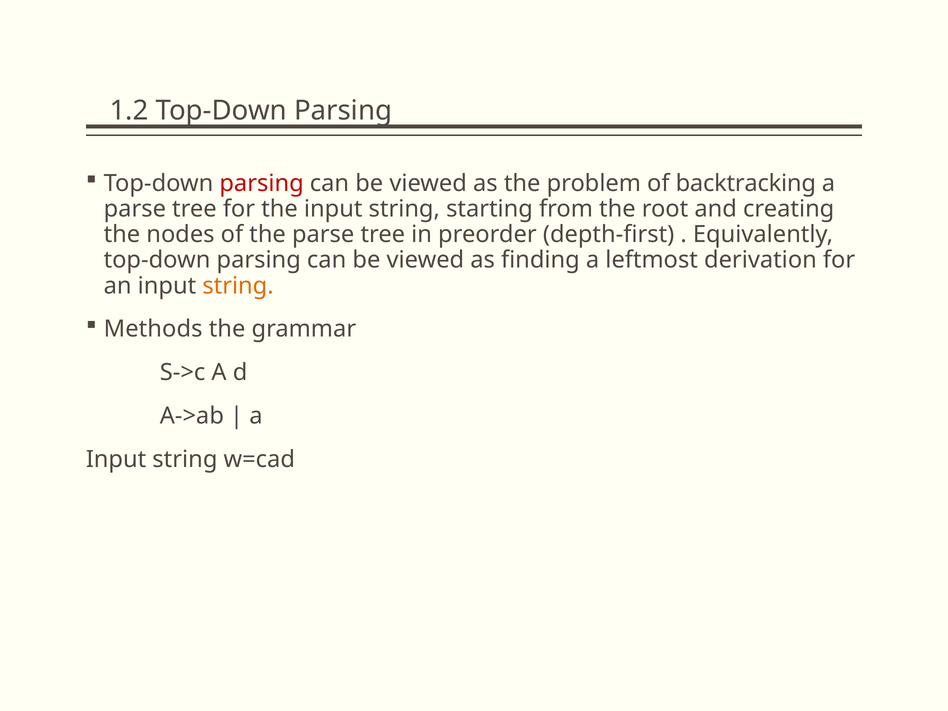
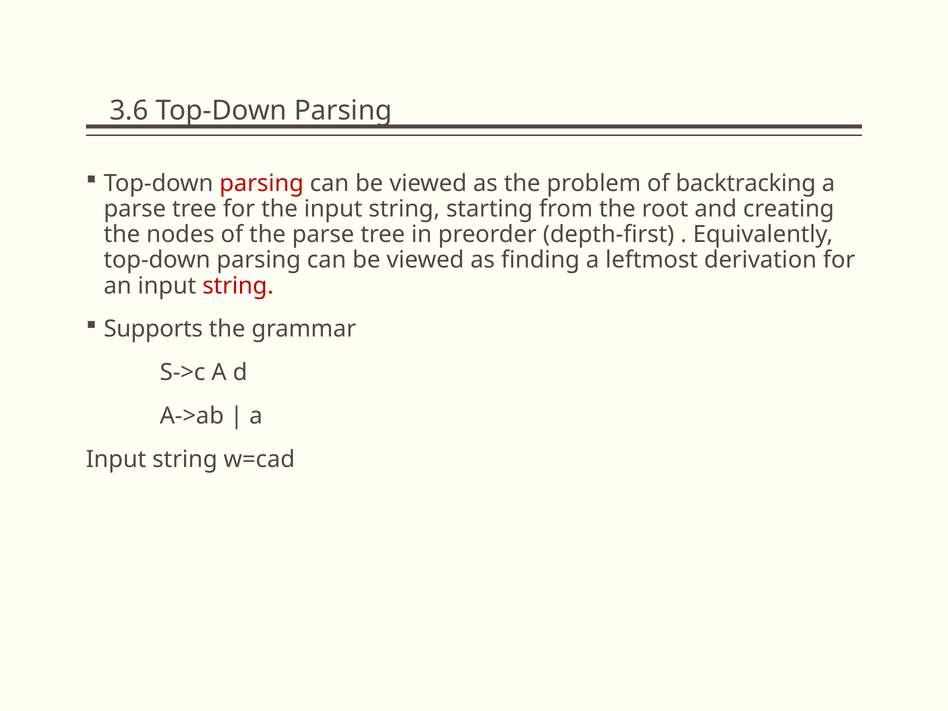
1.2: 1.2 -> 3.6
string at (238, 286) colour: orange -> red
Methods: Methods -> Supports
